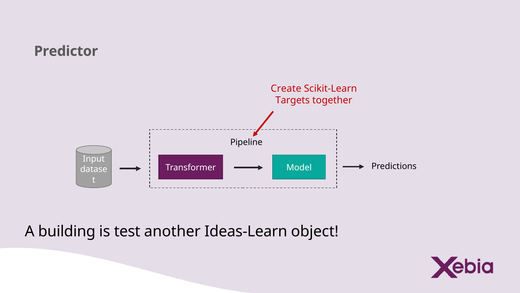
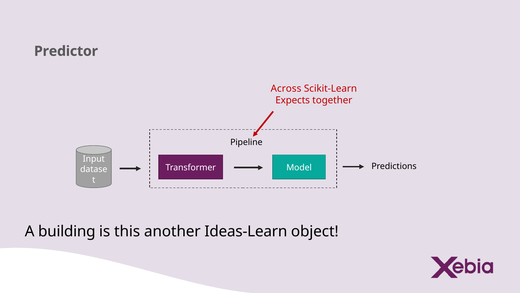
Create: Create -> Across
Targets: Targets -> Expects
test: test -> this
